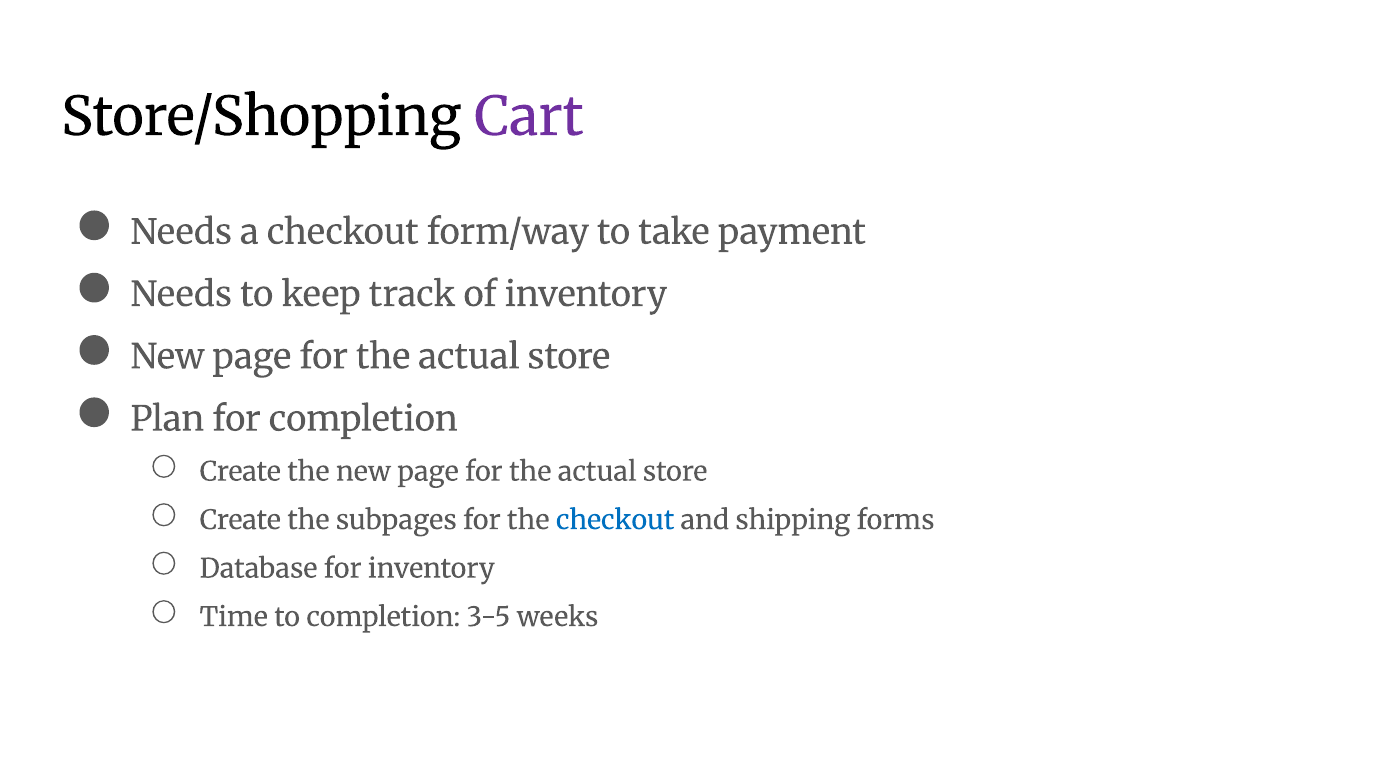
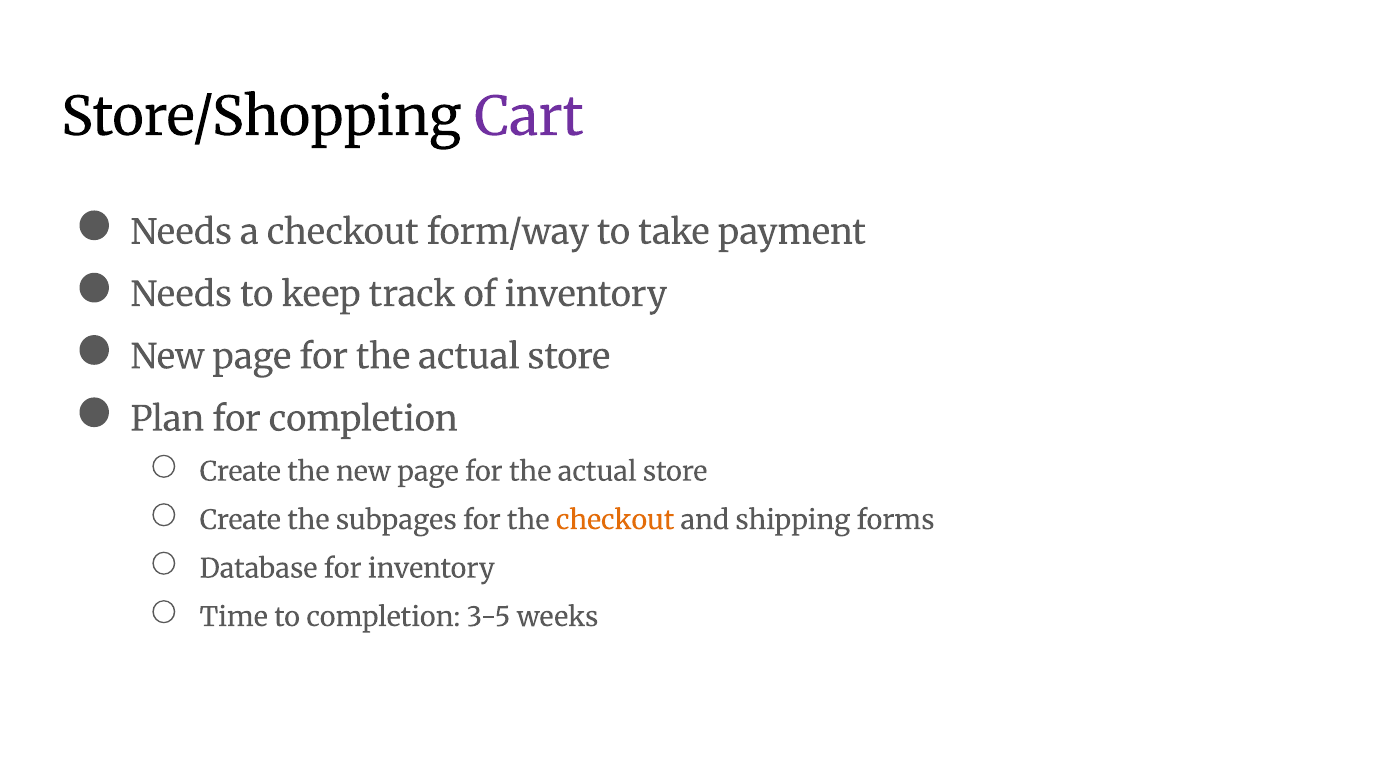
checkout at (615, 520) colour: blue -> orange
